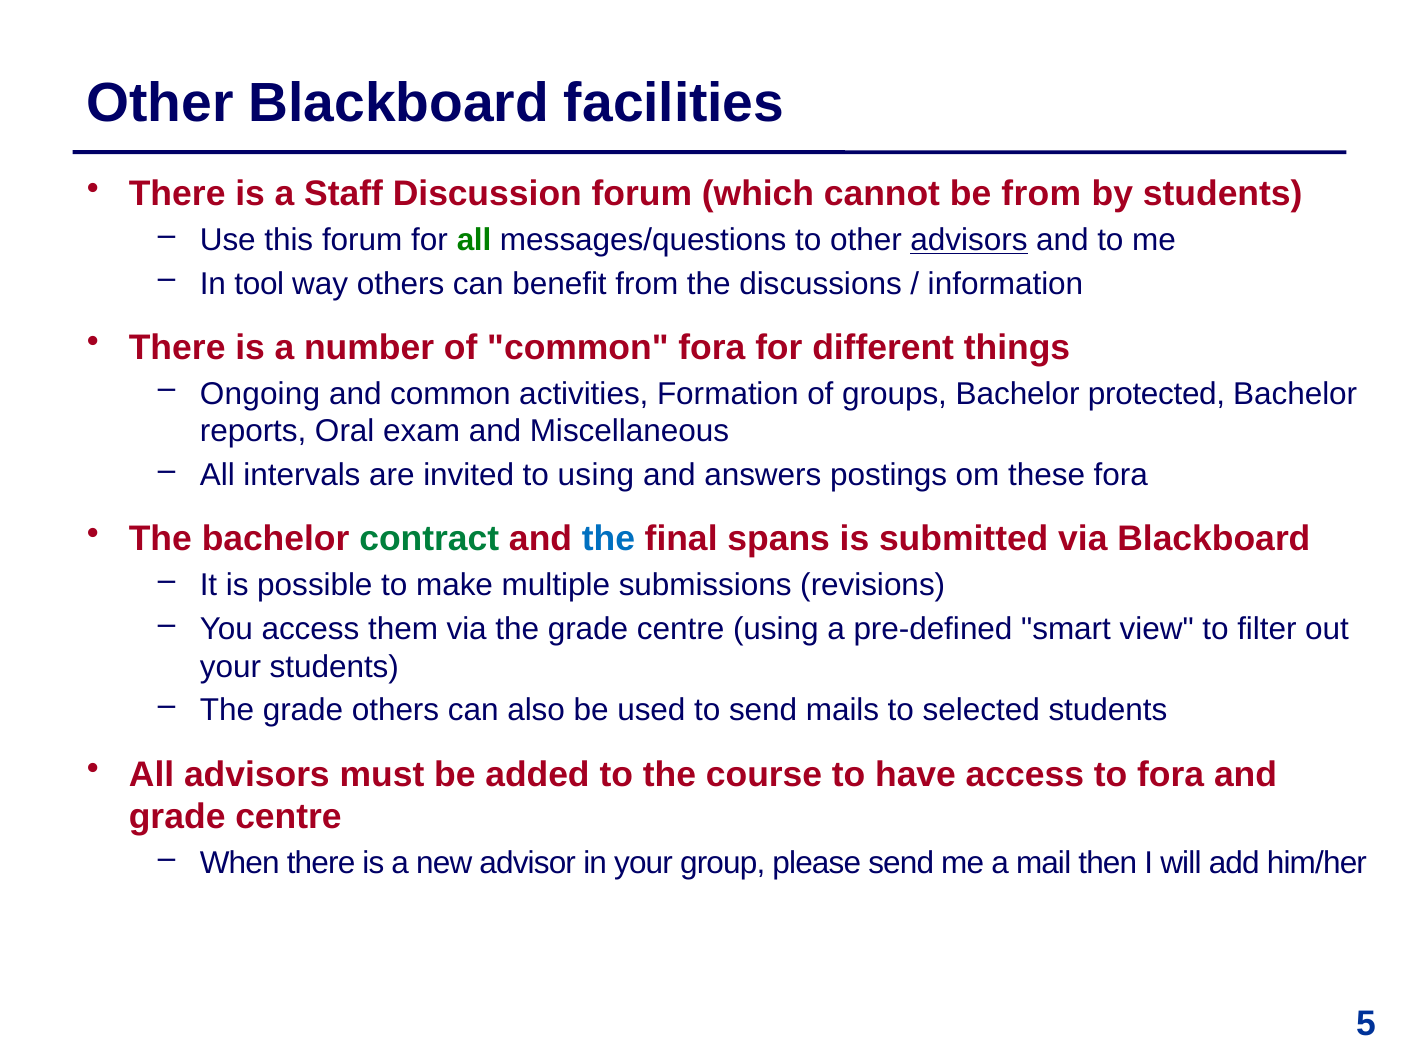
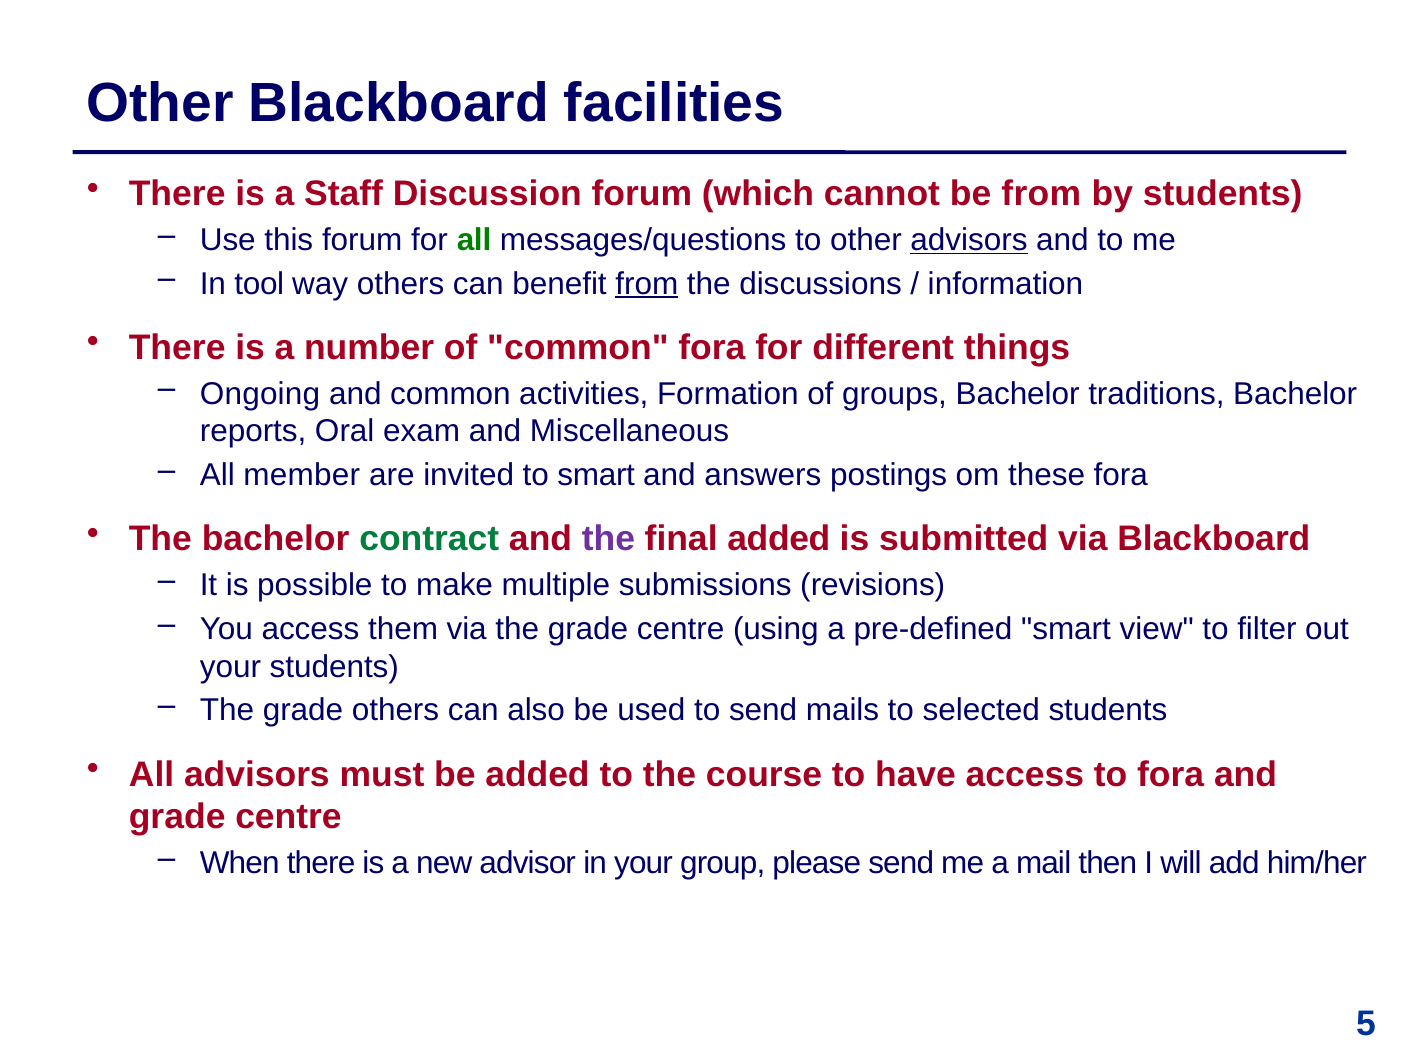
from at (647, 284) underline: none -> present
protected: protected -> traditions
intervals: intervals -> member
to using: using -> smart
the at (608, 539) colour: blue -> purple
final spans: spans -> added
